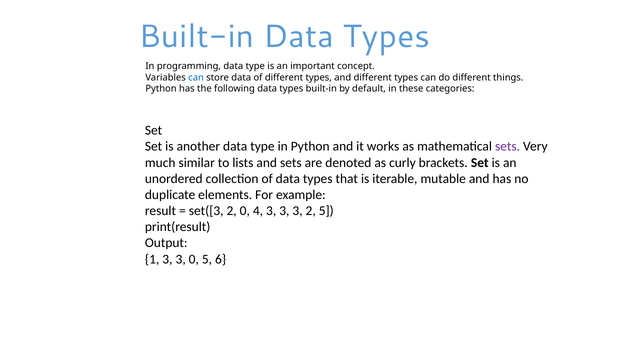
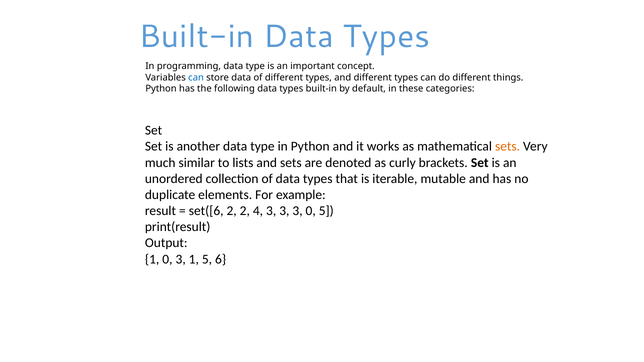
sets at (508, 147) colour: purple -> orange
set([3: set([3 -> set([6
2 0: 0 -> 2
3 2: 2 -> 0
1 3: 3 -> 0
3 0: 0 -> 1
